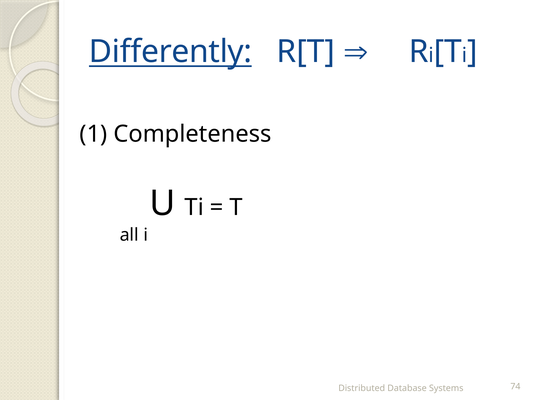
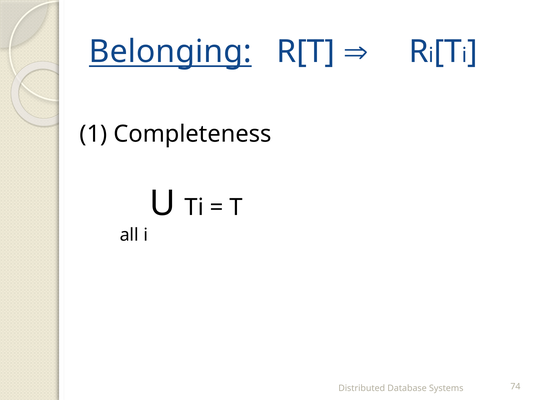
Differently: Differently -> Belonging
